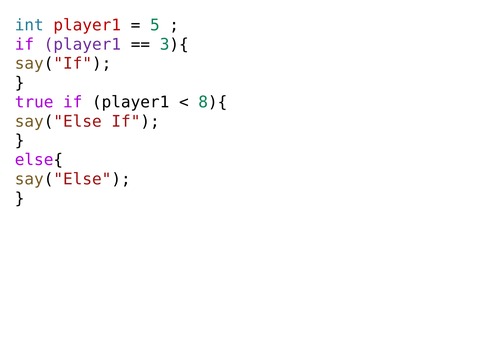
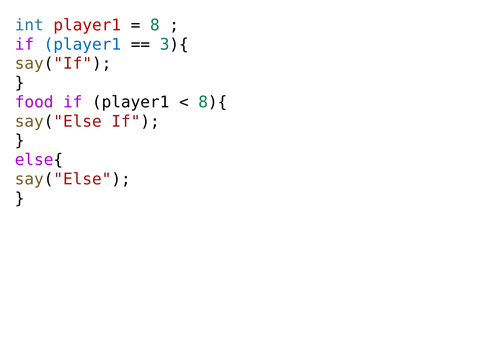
5: 5 -> 8
player1 at (82, 44) colour: purple -> blue
true: true -> food
